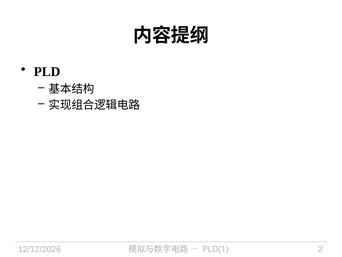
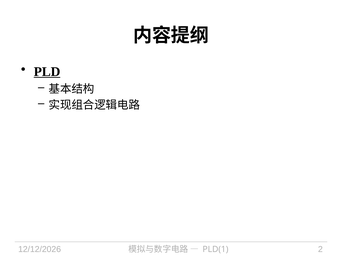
PLD underline: none -> present
